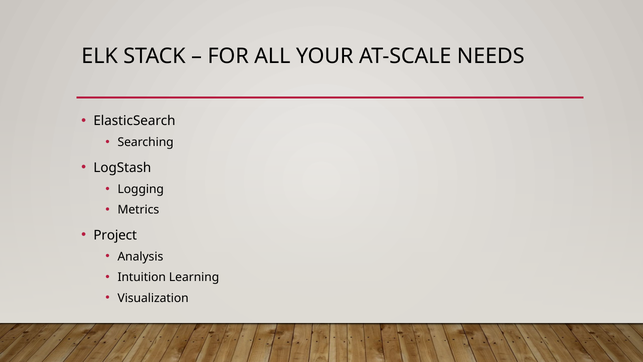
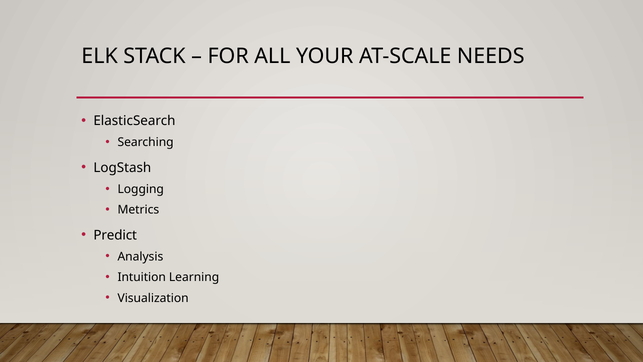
Project: Project -> Predict
